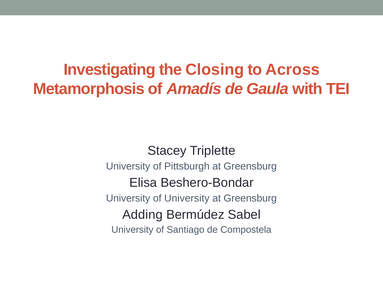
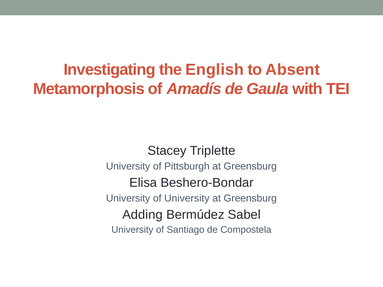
Closing: Closing -> English
Across: Across -> Absent
